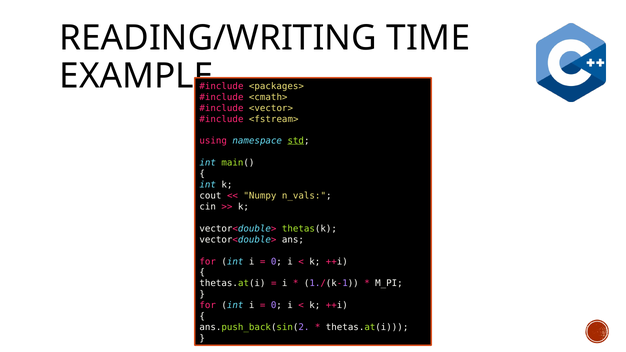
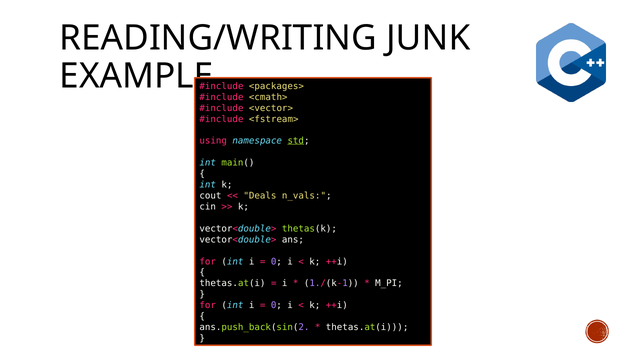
TIME: TIME -> JUNK
Numpy: Numpy -> Deals
